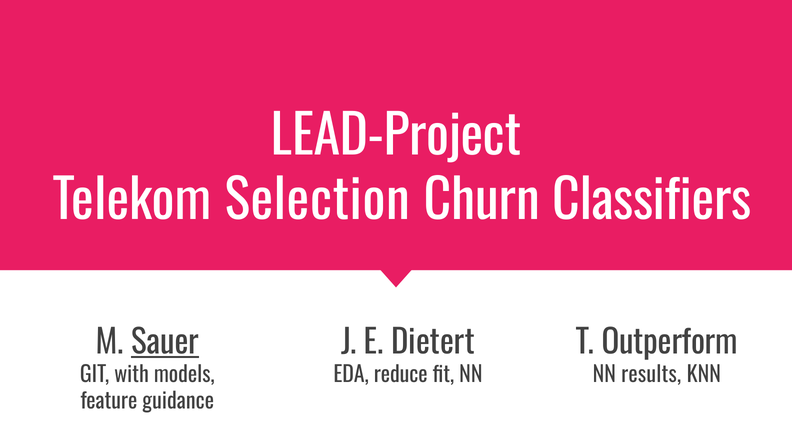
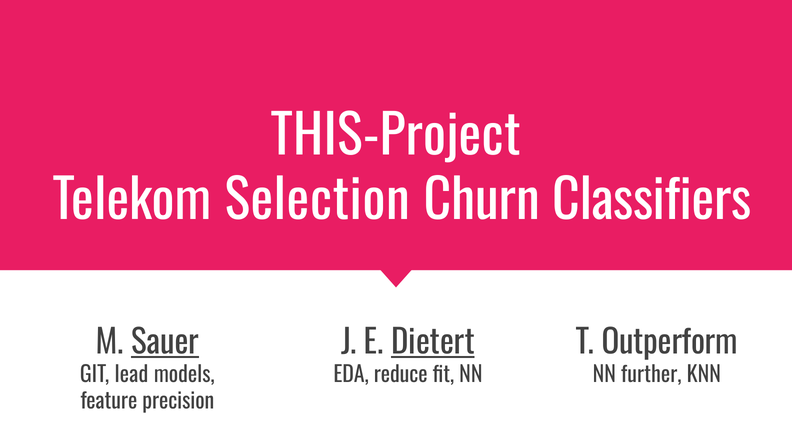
LEAD-Project: LEAD-Project -> THIS-Project
Dietert underline: none -> present
with: with -> lead
results: results -> further
guidance: guidance -> precision
